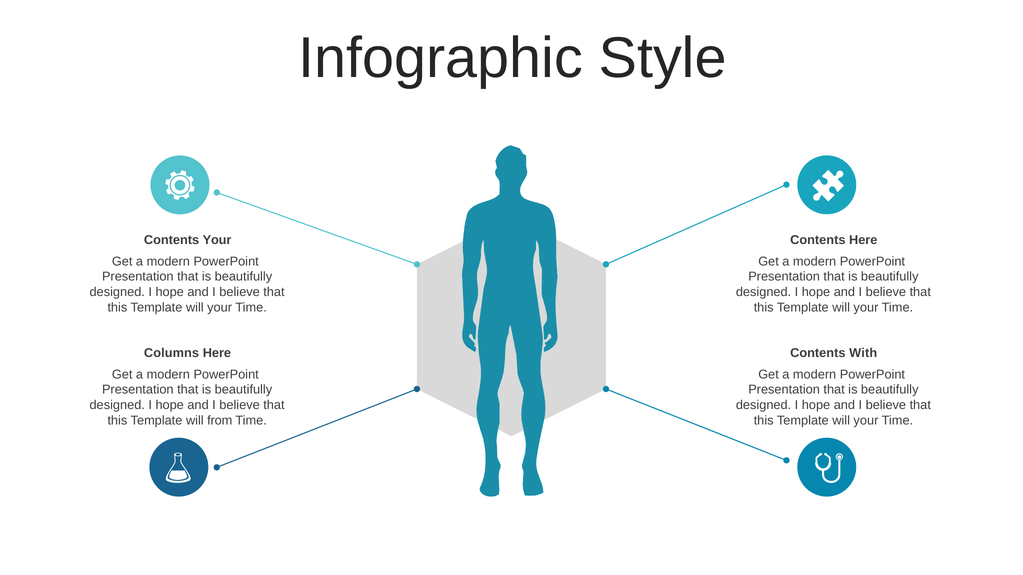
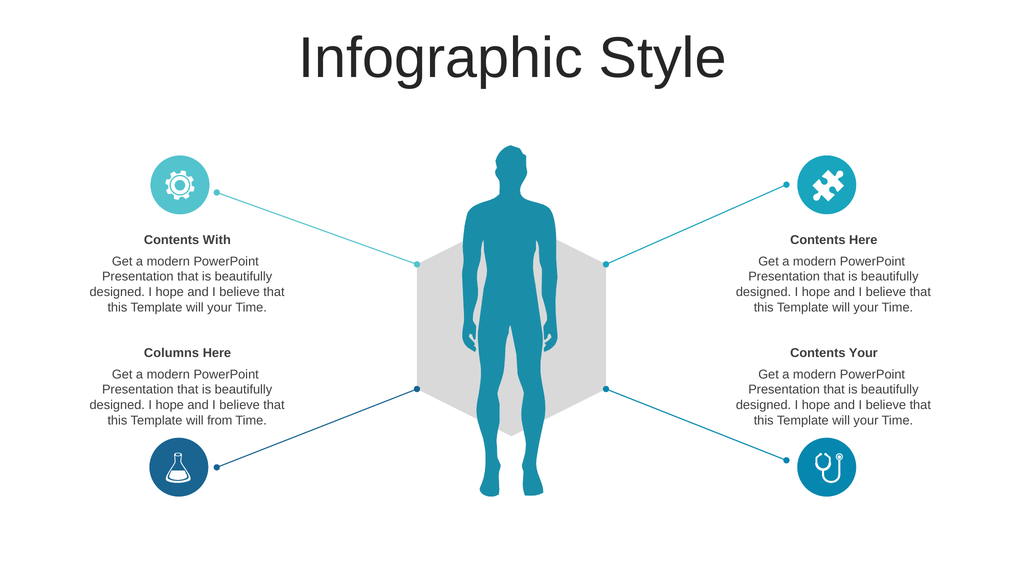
Contents Your: Your -> With
Contents With: With -> Your
